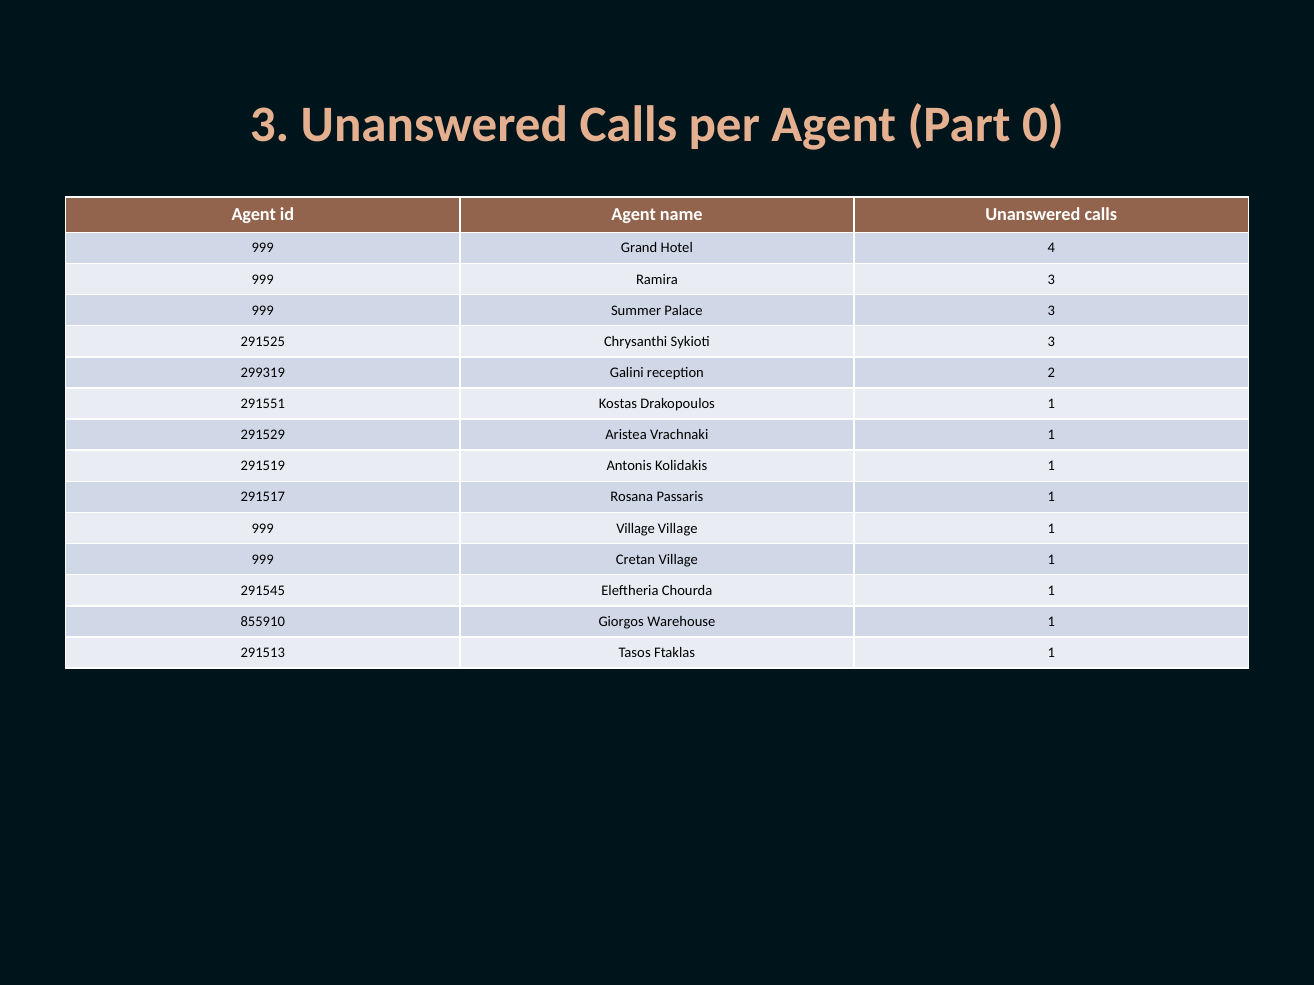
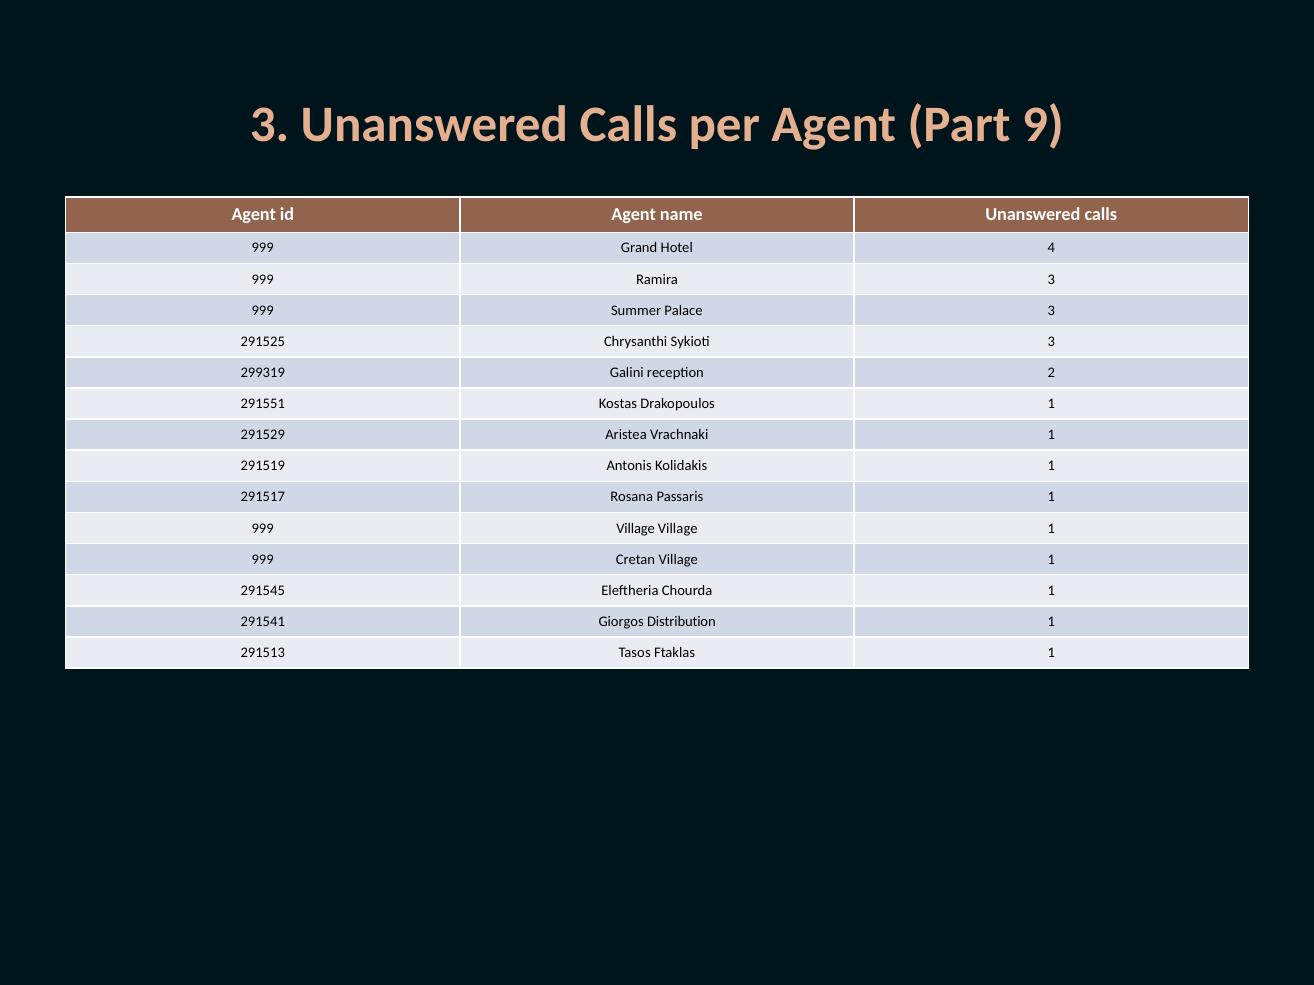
0: 0 -> 9
855910: 855910 -> 291541
Warehouse: Warehouse -> Distribution
